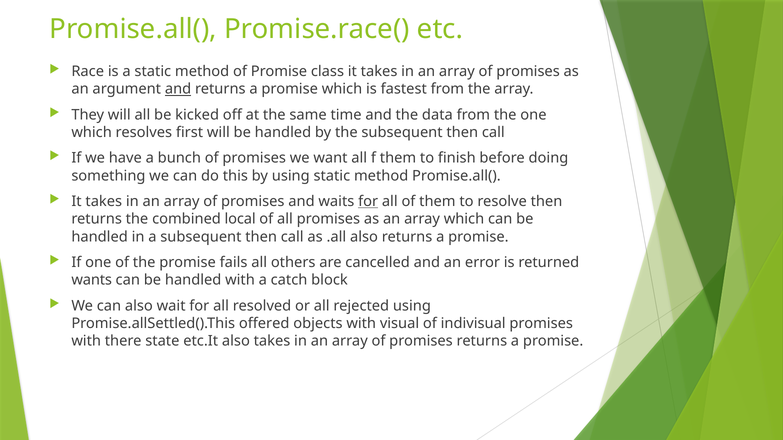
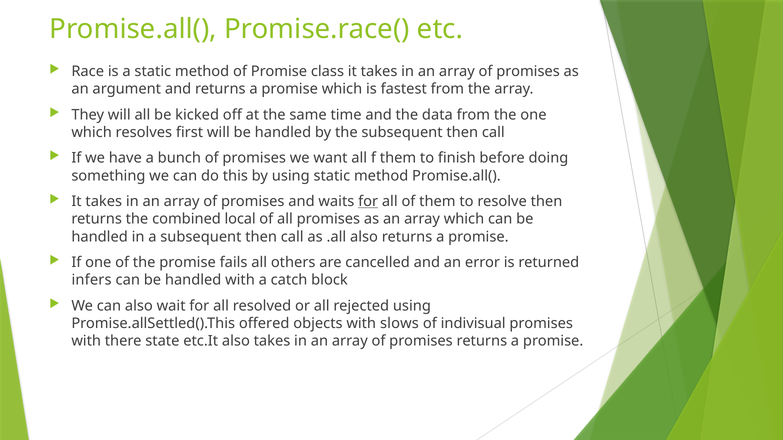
and at (178, 89) underline: present -> none
wants: wants -> infers
visual: visual -> slows
